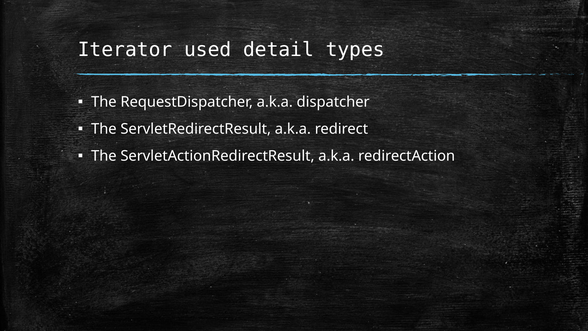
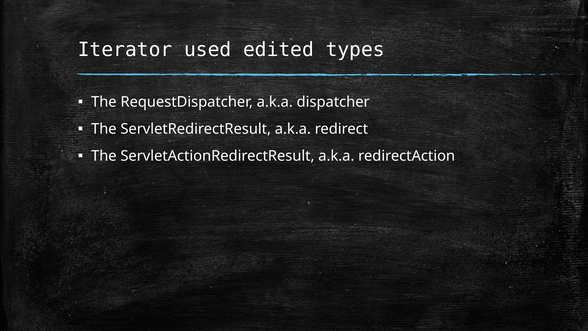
detail: detail -> edited
